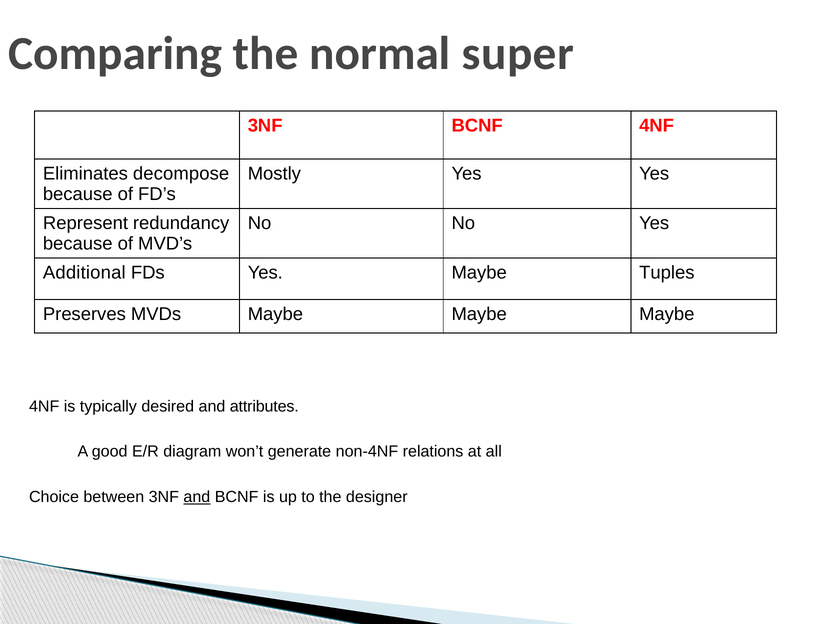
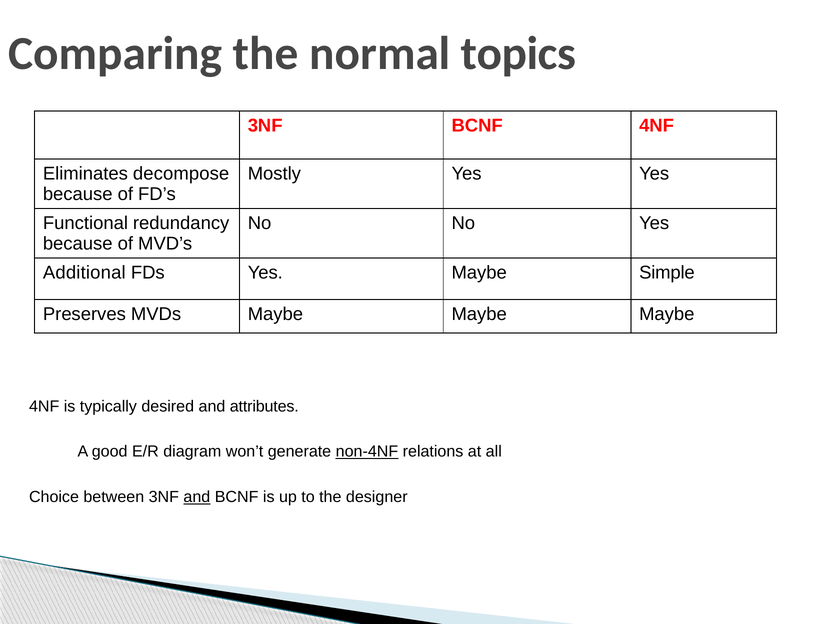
super: super -> topics
Represent: Represent -> Functional
Tuples: Tuples -> Simple
non-4NF underline: none -> present
